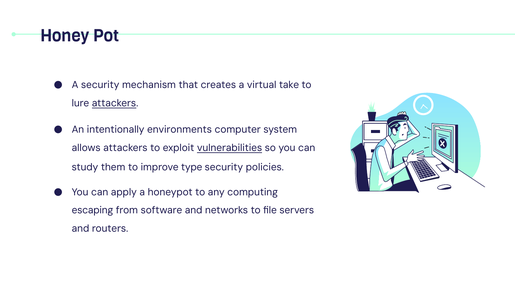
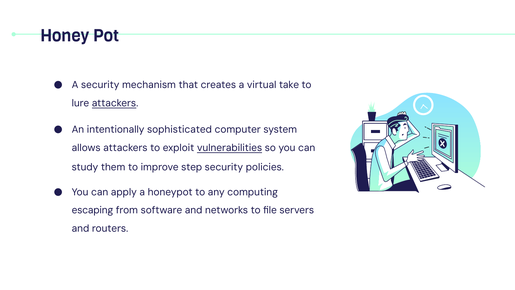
environments: environments -> sophisticated
type: type -> step
